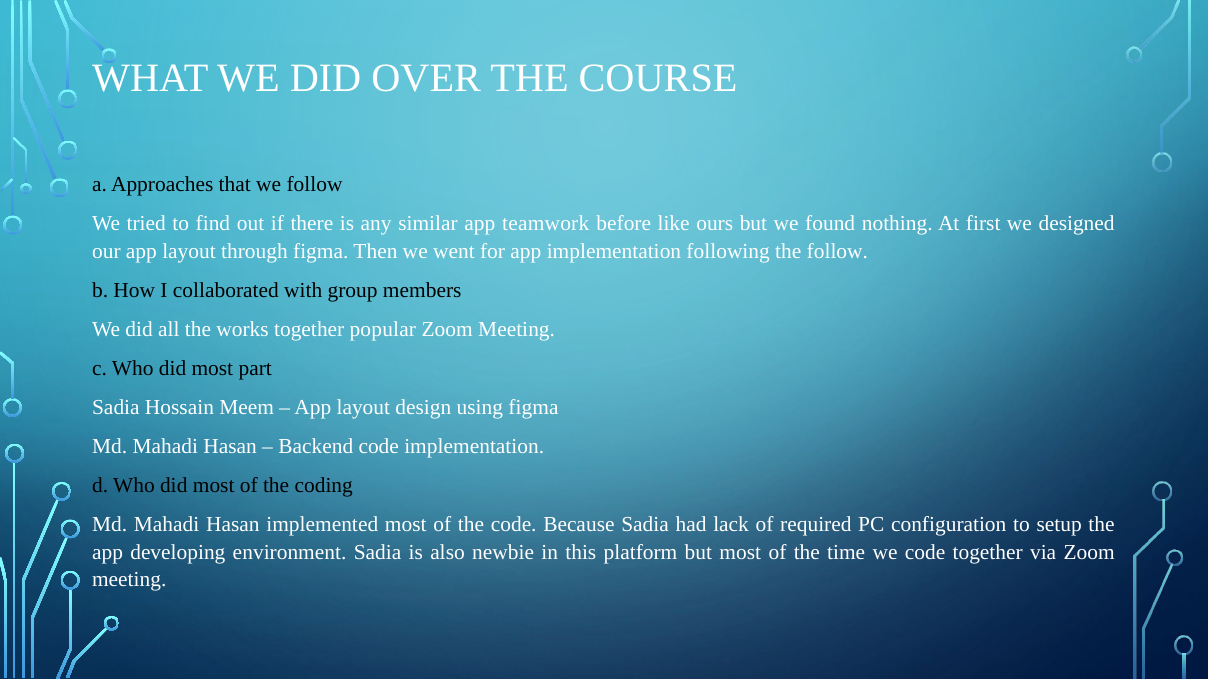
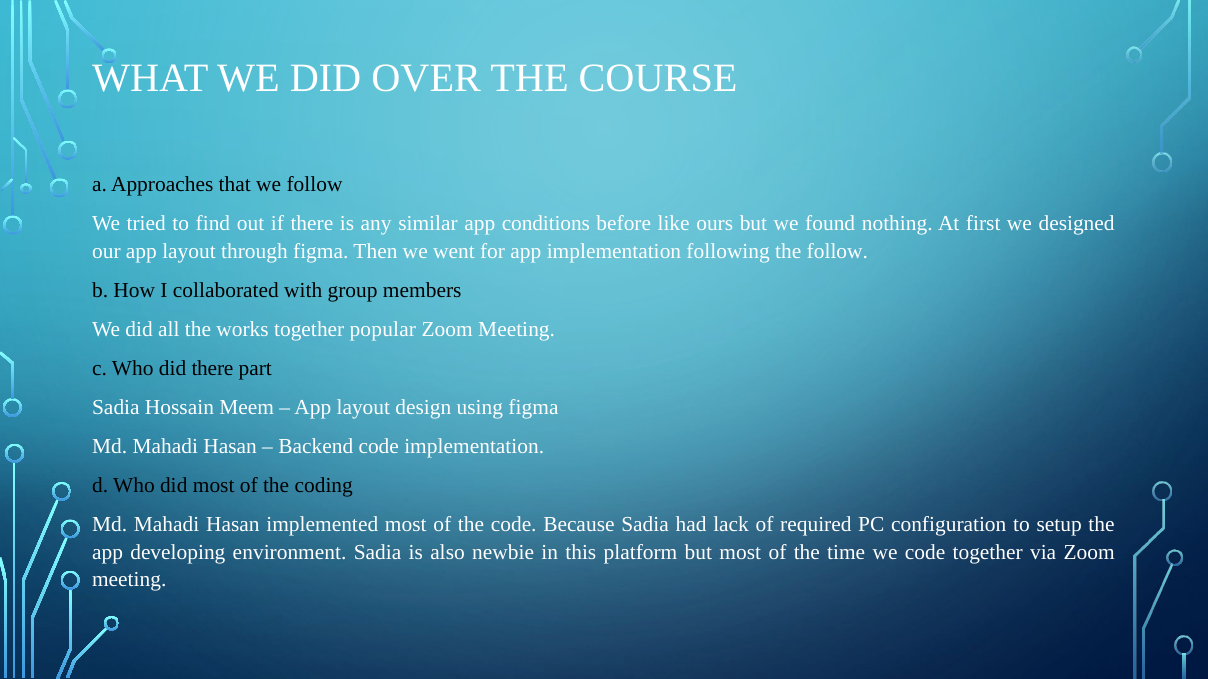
teamwork: teamwork -> conditions
c Who did most: most -> there
